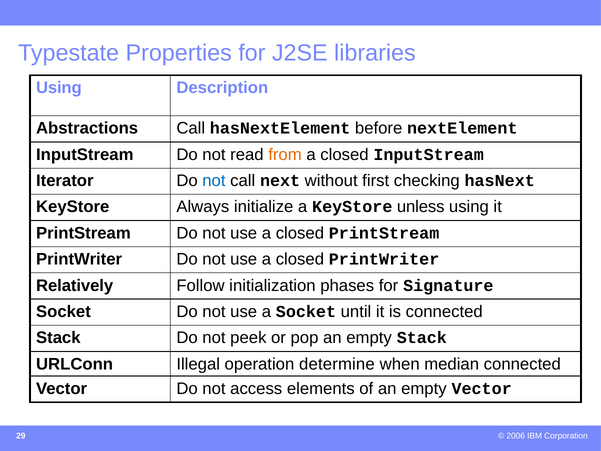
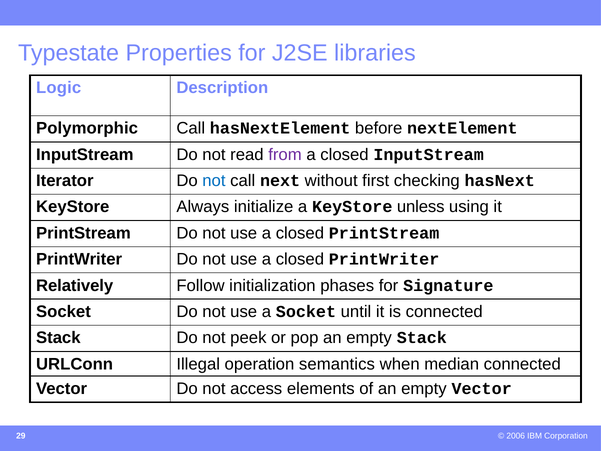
Using at (59, 88): Using -> Logic
Abstractions: Abstractions -> Polymorphic
from colour: orange -> purple
determine: determine -> semantics
